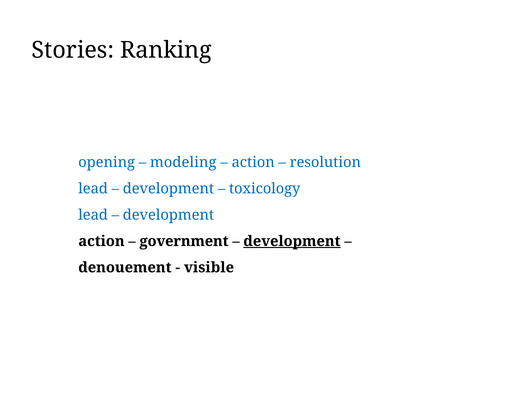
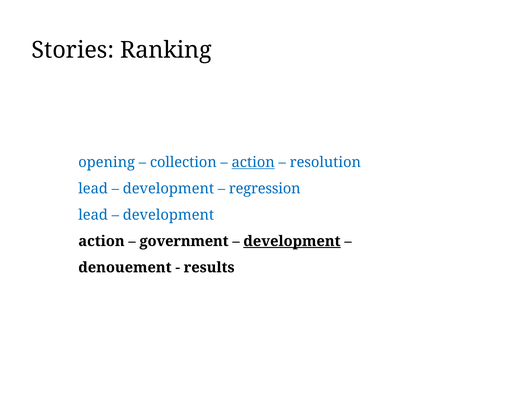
modeling: modeling -> collection
action at (253, 163) underline: none -> present
toxicology: toxicology -> regression
visible: visible -> results
